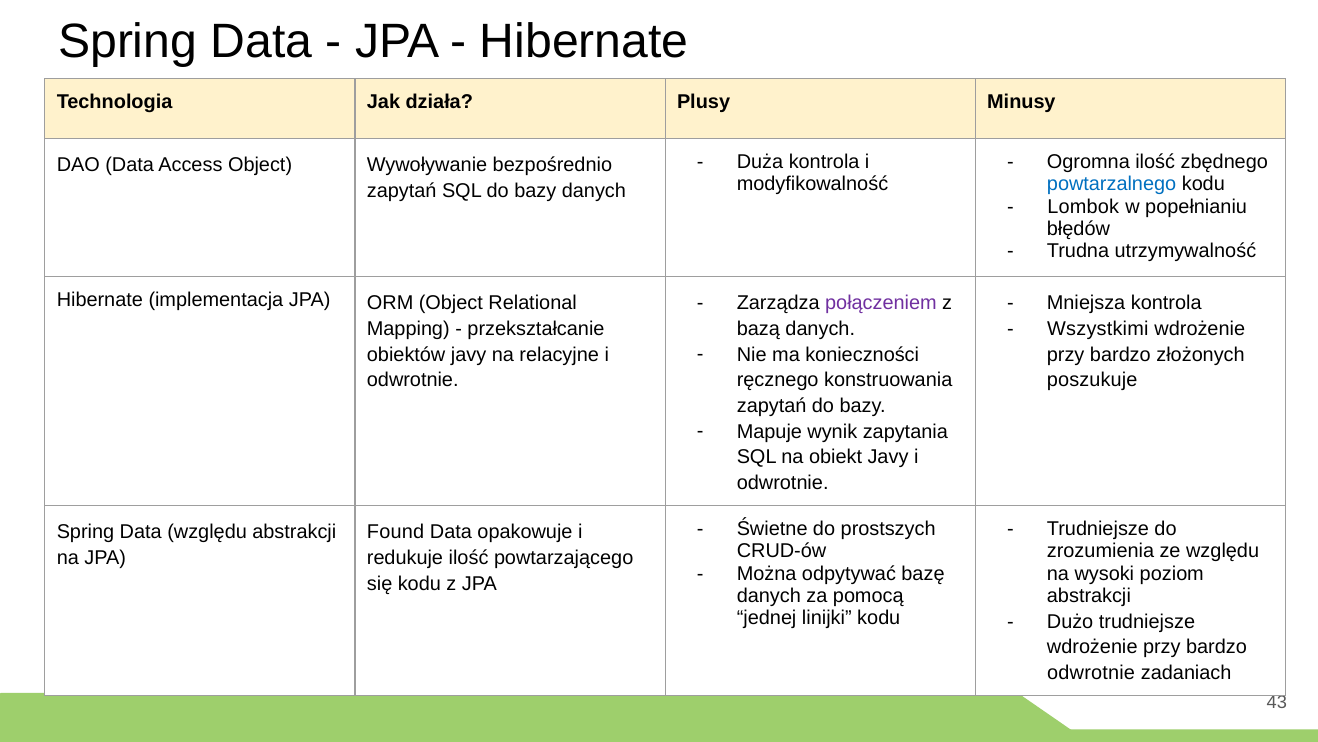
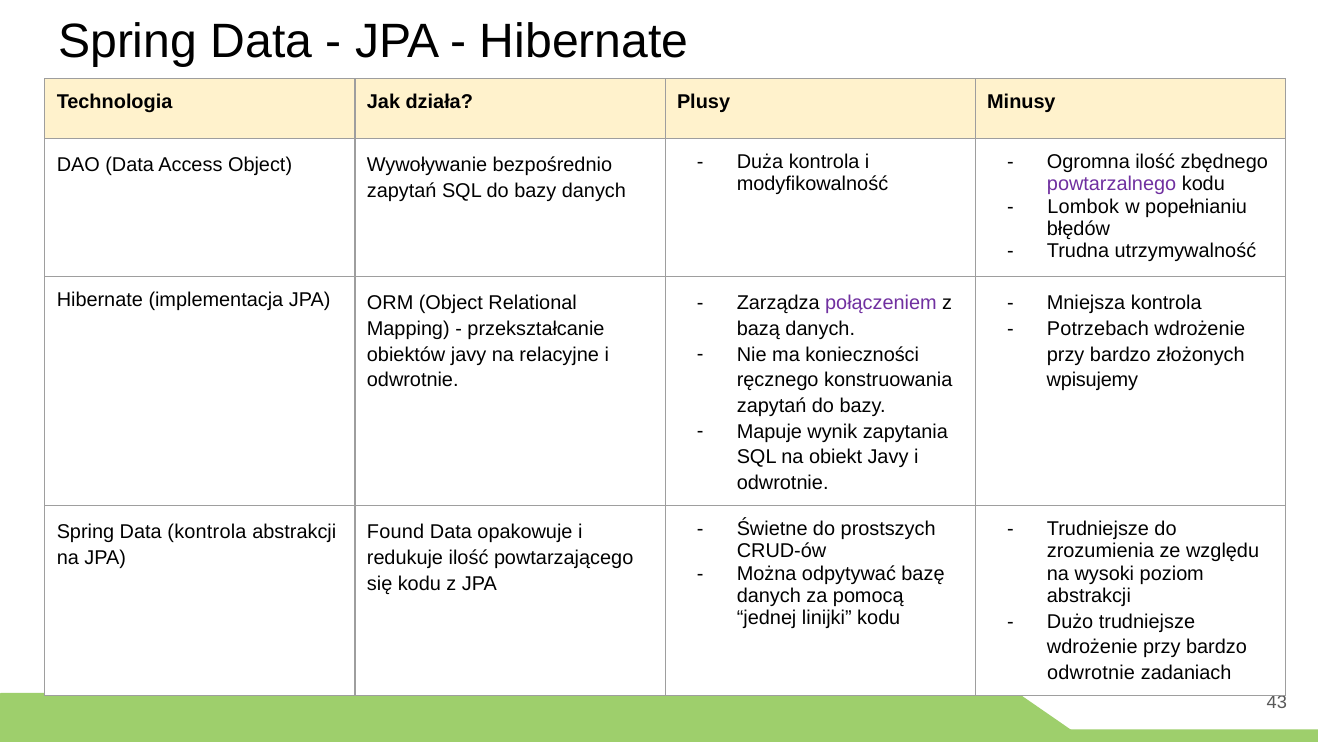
powtarzalnego colour: blue -> purple
Wszystkimi: Wszystkimi -> Potrzebach
poszukuje: poszukuje -> wpisujemy
Data względu: względu -> kontrola
